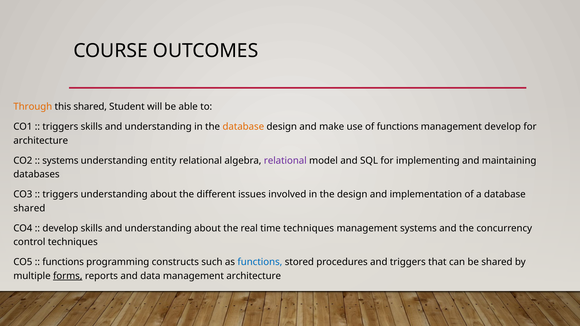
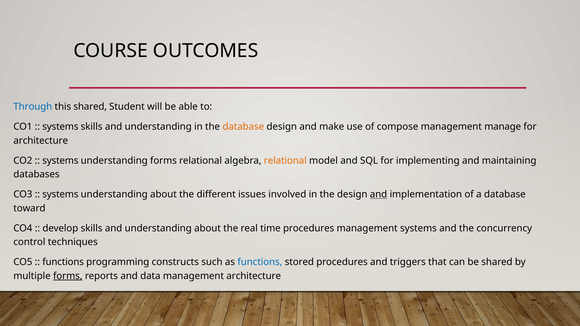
Through colour: orange -> blue
triggers at (60, 127): triggers -> systems
of functions: functions -> compose
management develop: develop -> manage
understanding entity: entity -> forms
relational at (285, 161) colour: purple -> orange
triggers at (60, 195): triggers -> systems
and at (379, 195) underline: none -> present
shared at (29, 208): shared -> toward
time techniques: techniques -> procedures
